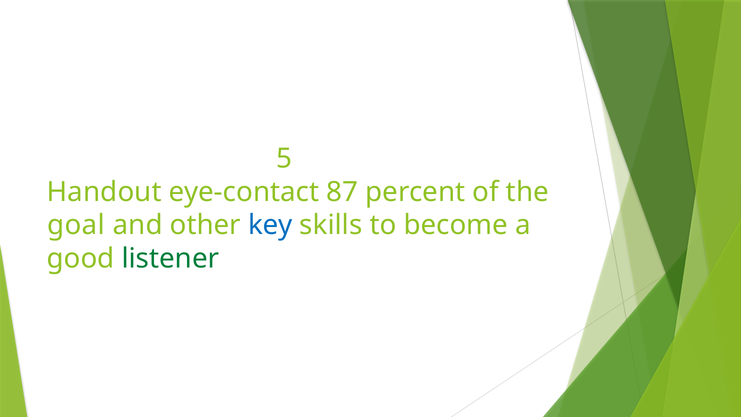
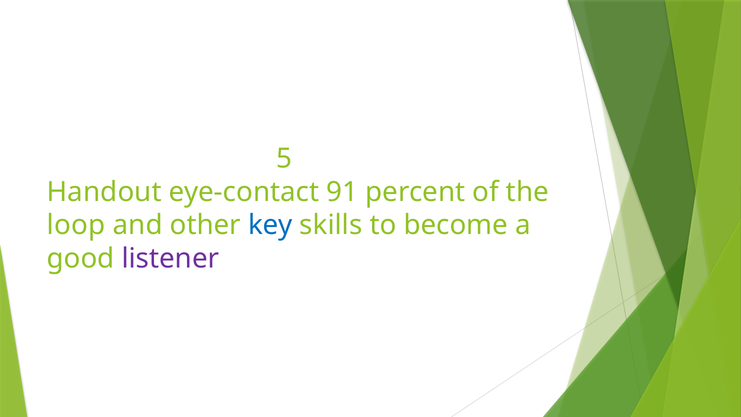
87: 87 -> 91
goal: goal -> loop
listener colour: green -> purple
